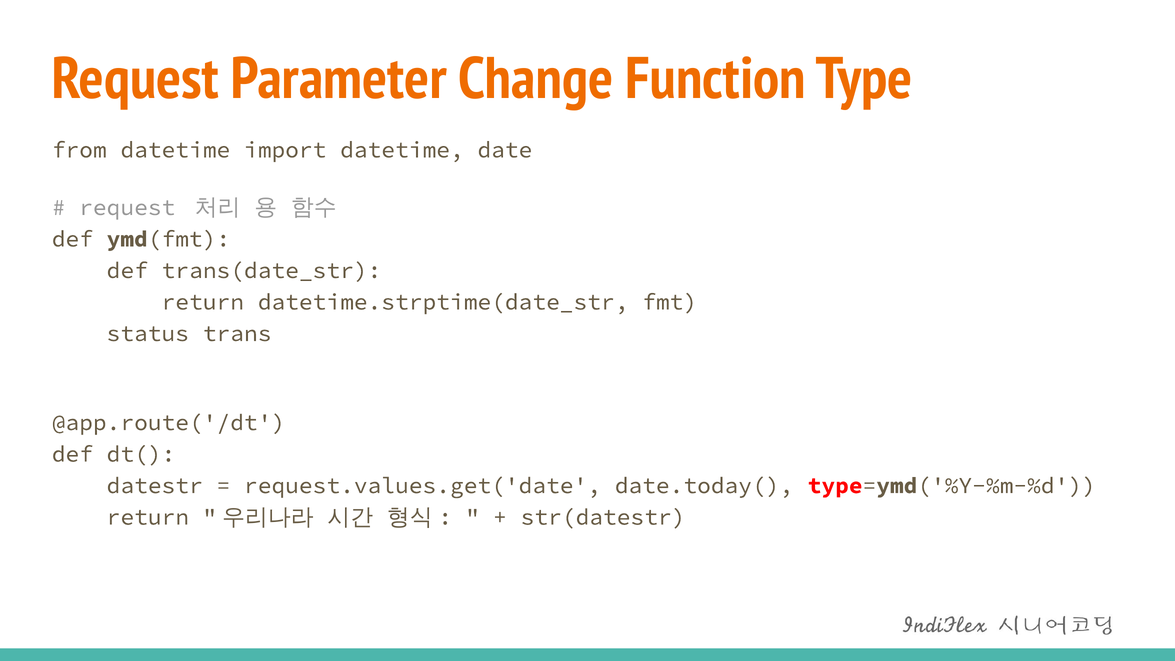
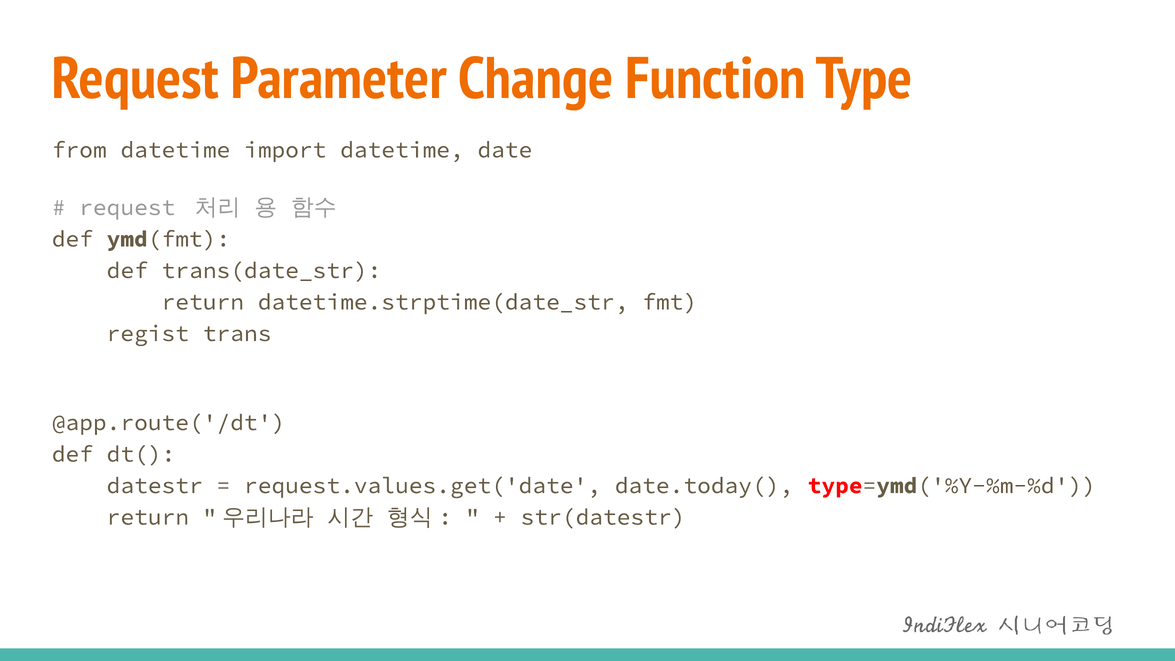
status: status -> regist
